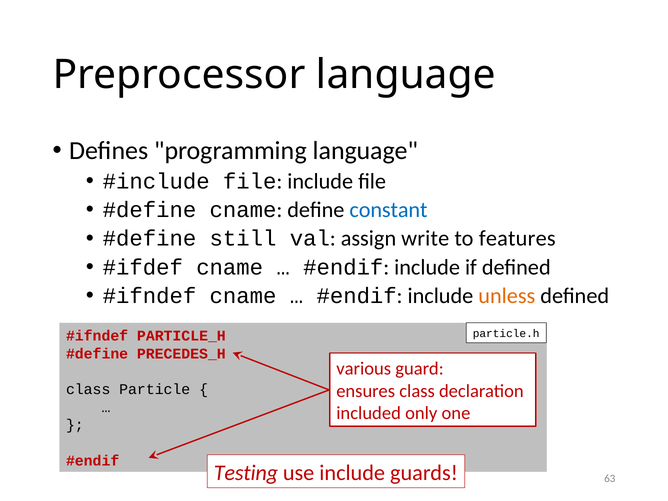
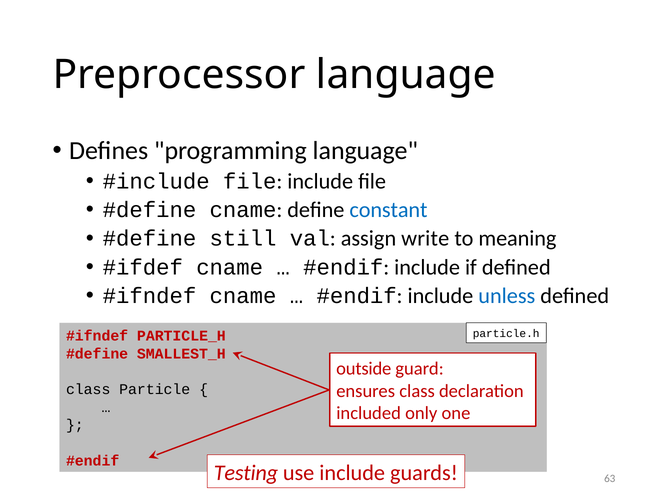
features: features -> meaning
unless colour: orange -> blue
PRECEDES_H: PRECEDES_H -> SMALLEST_H
various: various -> outside
